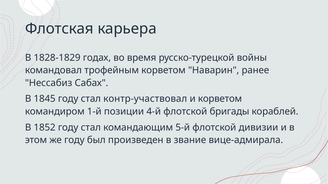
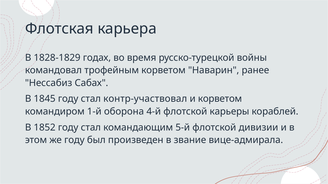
позиции: позиции -> оборона
бригады: бригады -> карьеры
